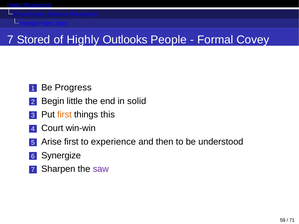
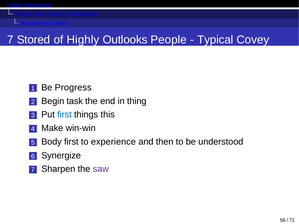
Formal: Formal -> Typical
little: little -> task
solid: solid -> thing
first at (64, 115) colour: orange -> blue
Court: Court -> Make
Arise: Arise -> Body
